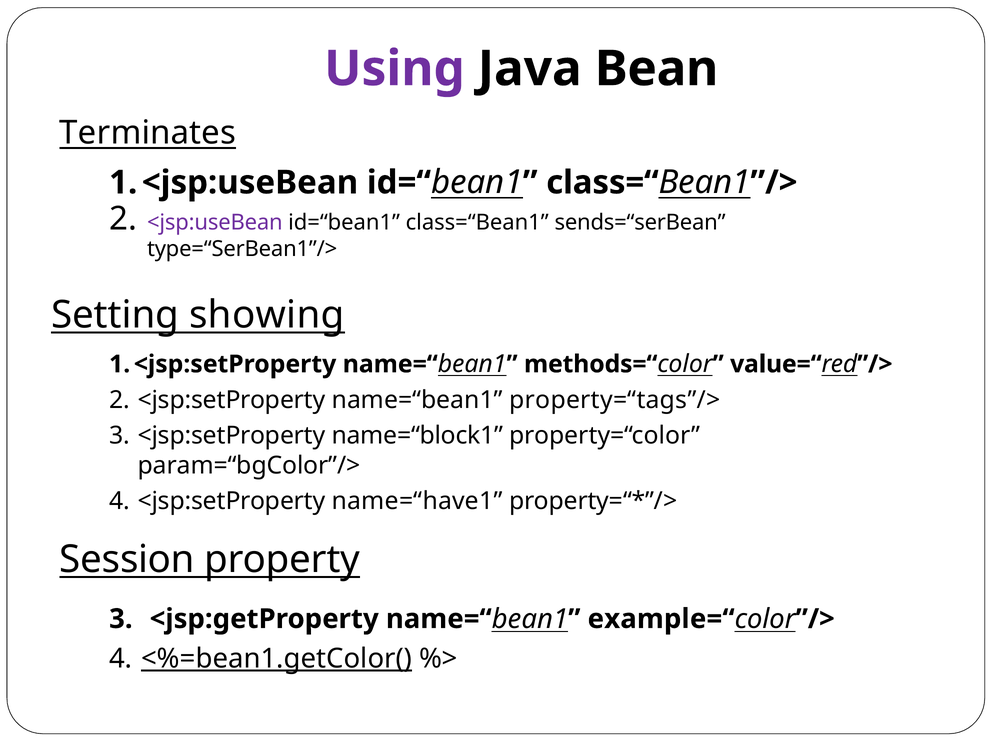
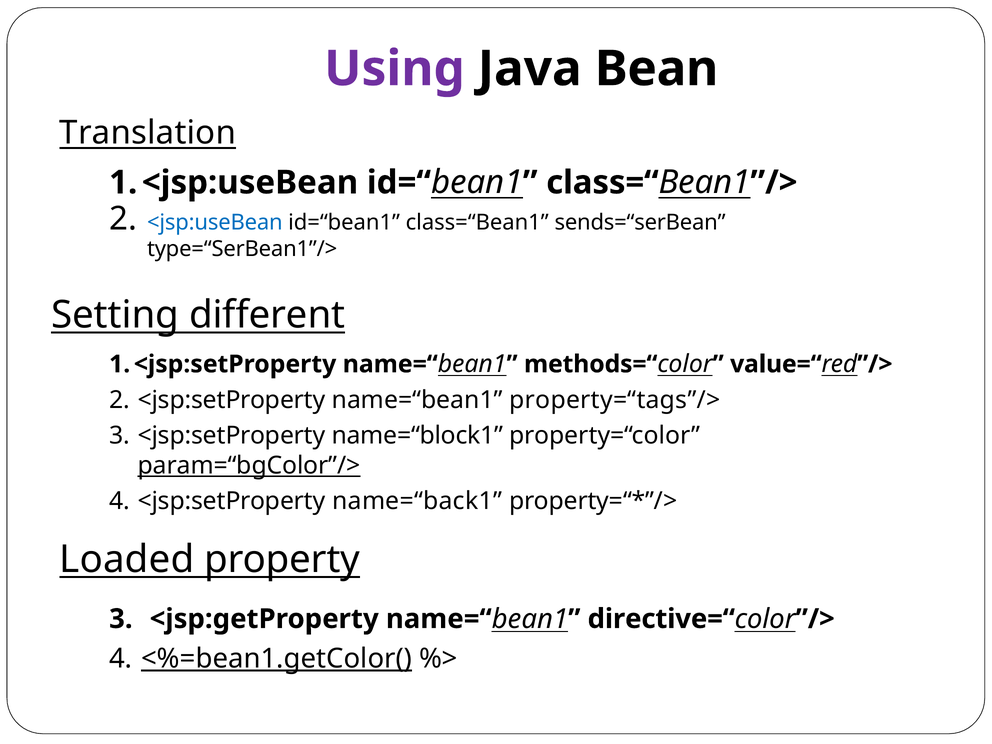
Terminates: Terminates -> Translation
<jsp:useBean colour: purple -> blue
showing: showing -> different
param=“bgColor”/> underline: none -> present
name=“have1: name=“have1 -> name=“back1
Session: Session -> Loaded
example=“: example=“ -> directive=“
